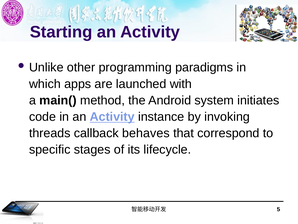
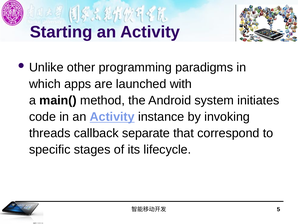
behaves: behaves -> separate
